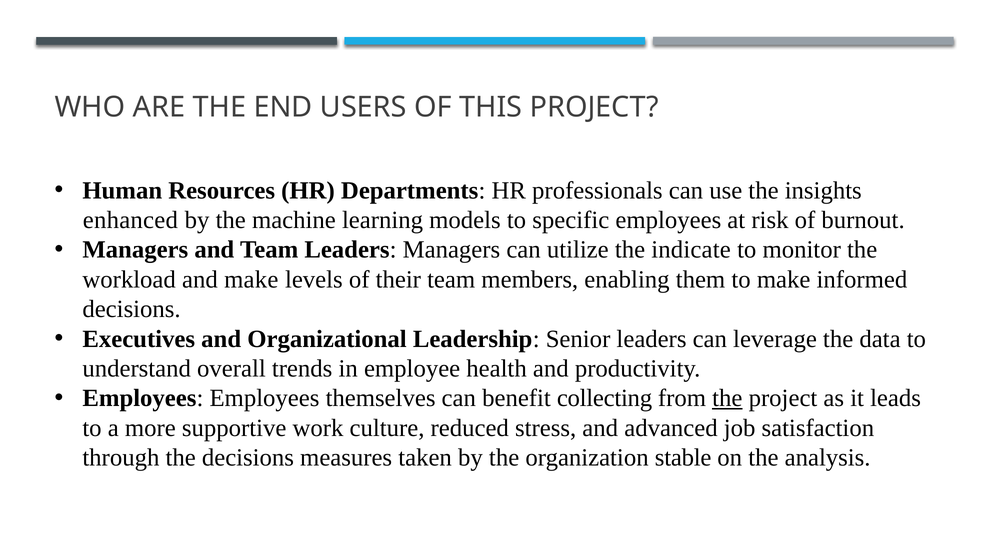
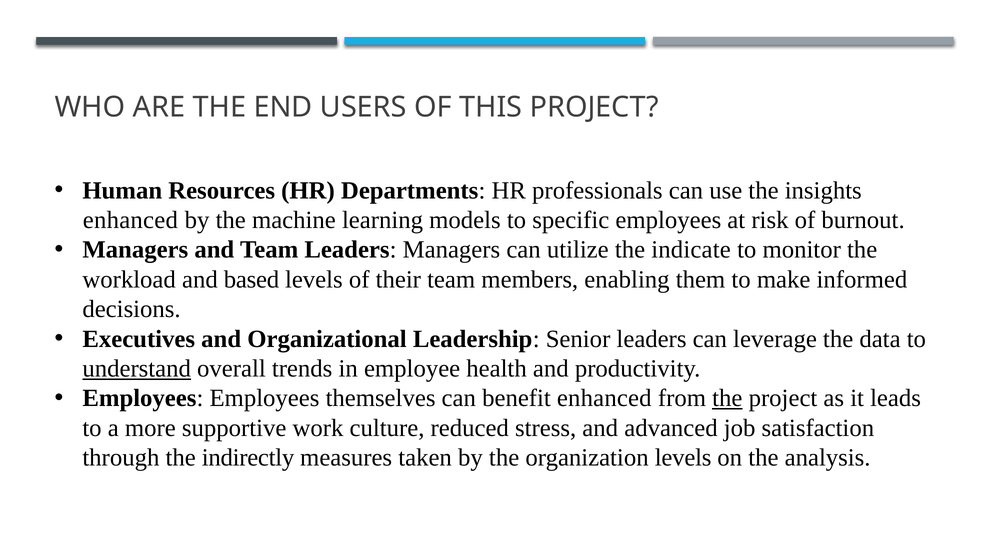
and make: make -> based
understand underline: none -> present
benefit collecting: collecting -> enhanced
the decisions: decisions -> indirectly
organization stable: stable -> levels
